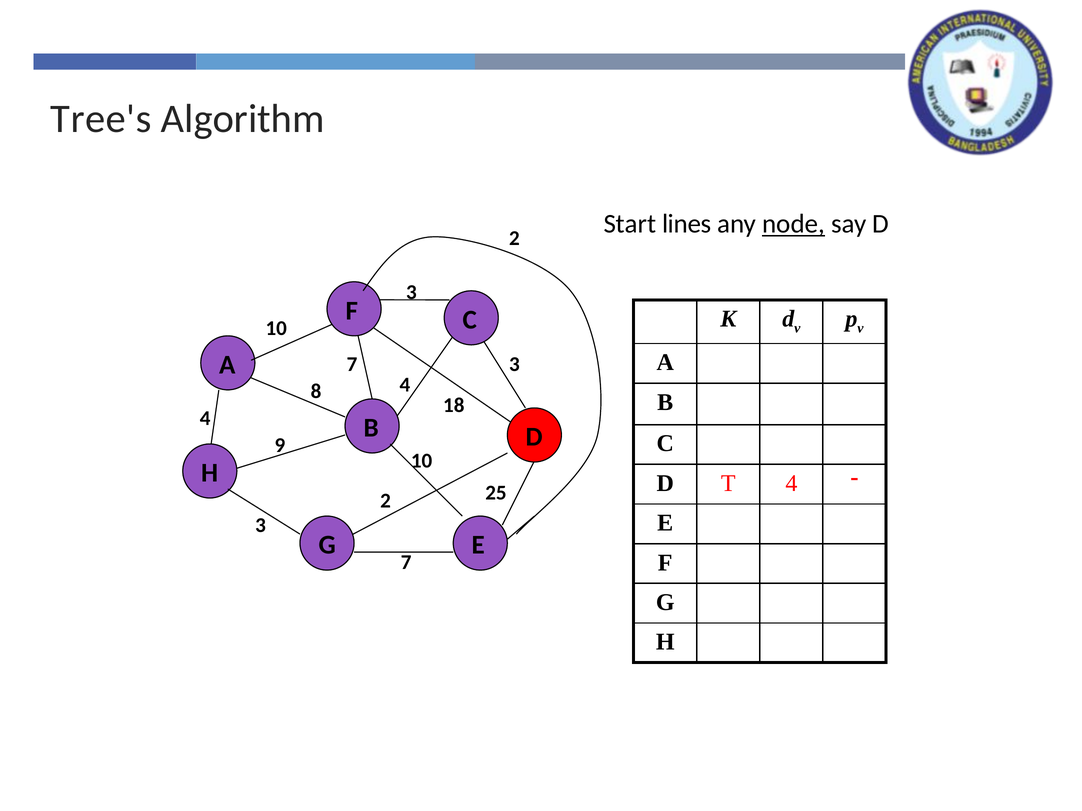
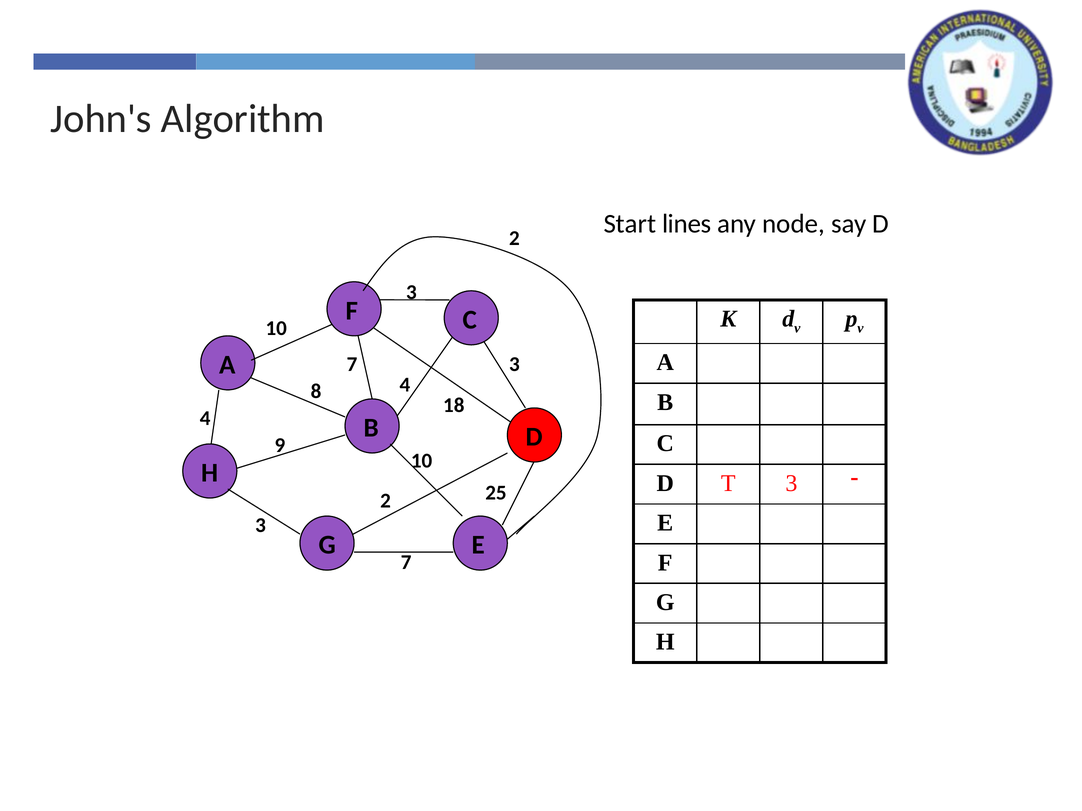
Tree's: Tree's -> John's
node underline: present -> none
T 4: 4 -> 3
